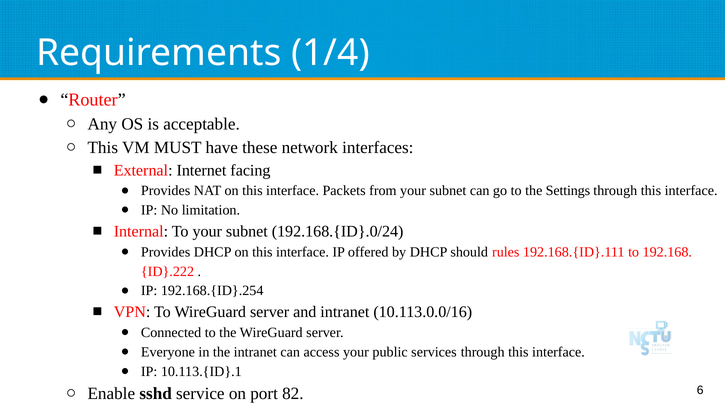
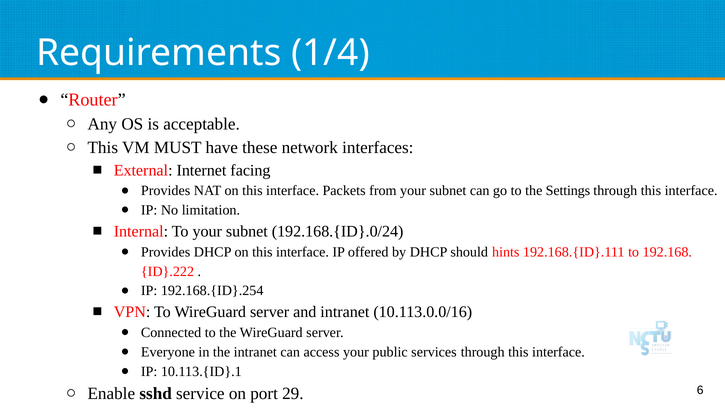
rules: rules -> hints
82: 82 -> 29
